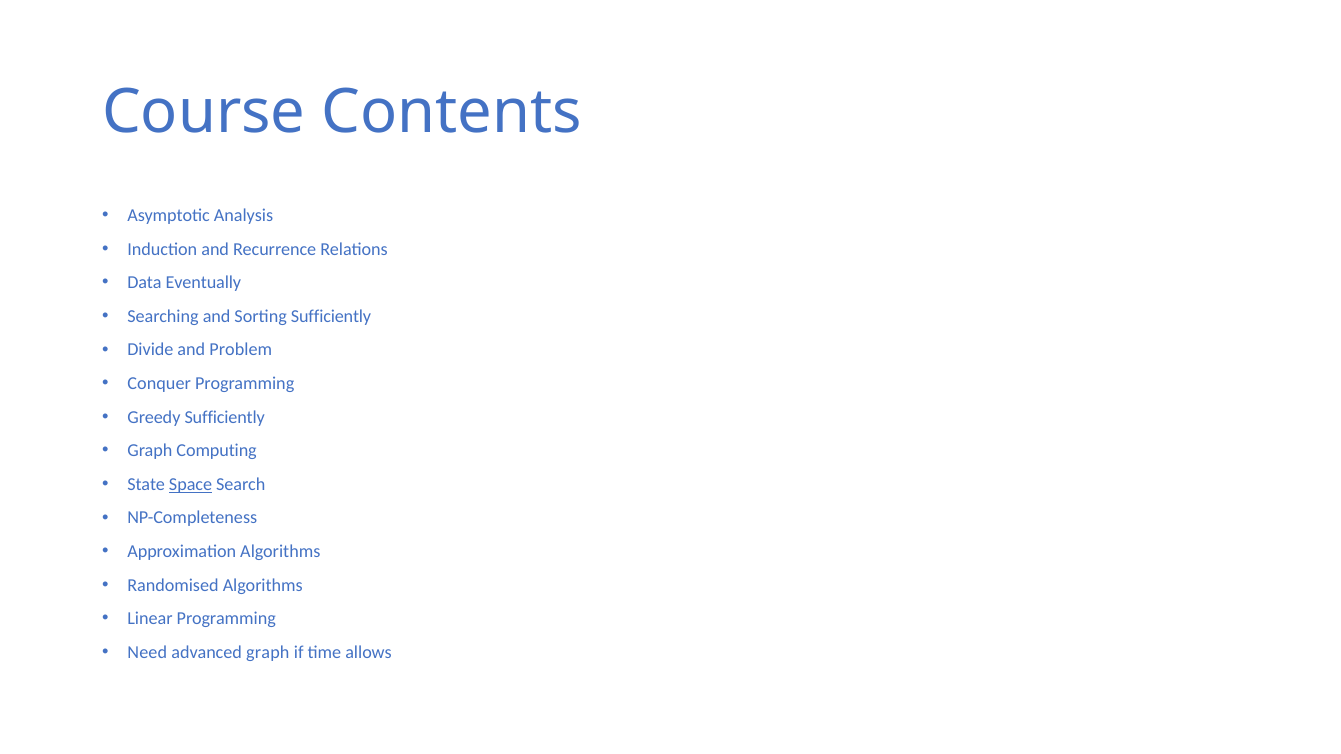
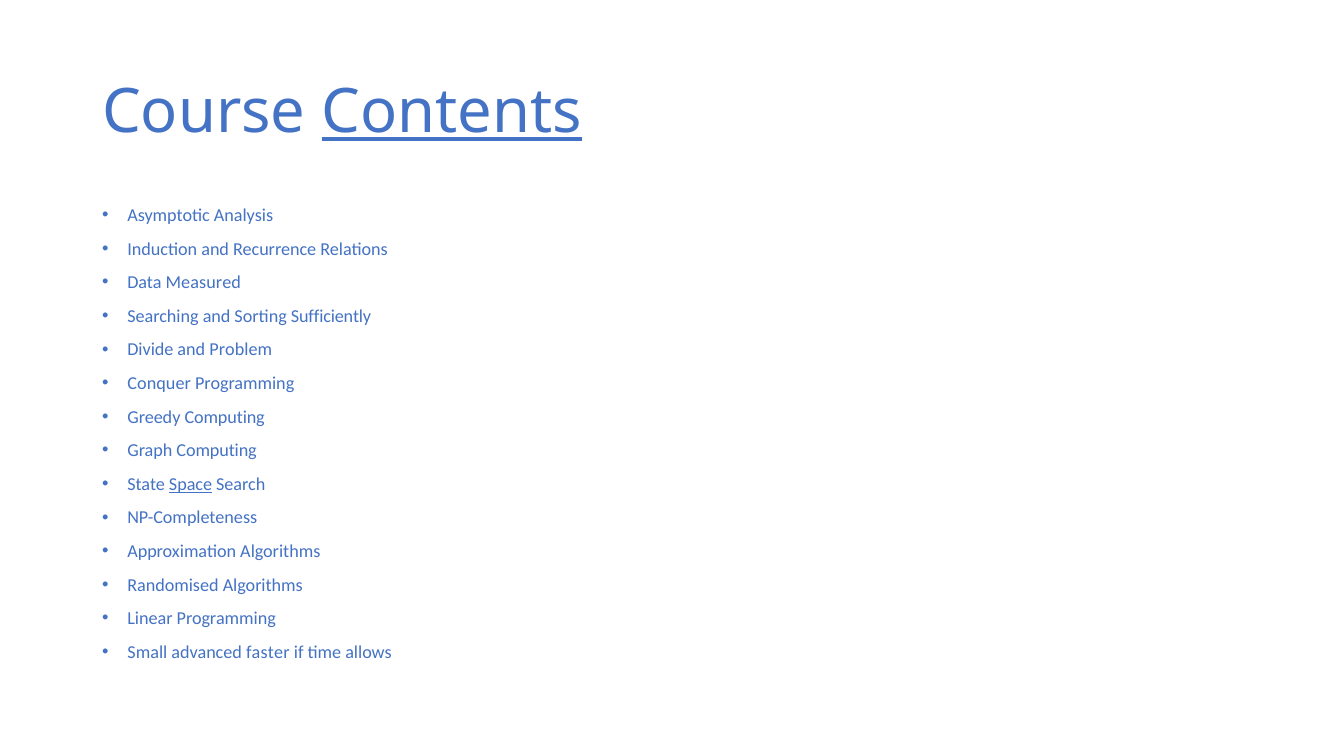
Contents underline: none -> present
Eventually: Eventually -> Measured
Greedy Sufficiently: Sufficiently -> Computing
Need: Need -> Small
advanced graph: graph -> faster
